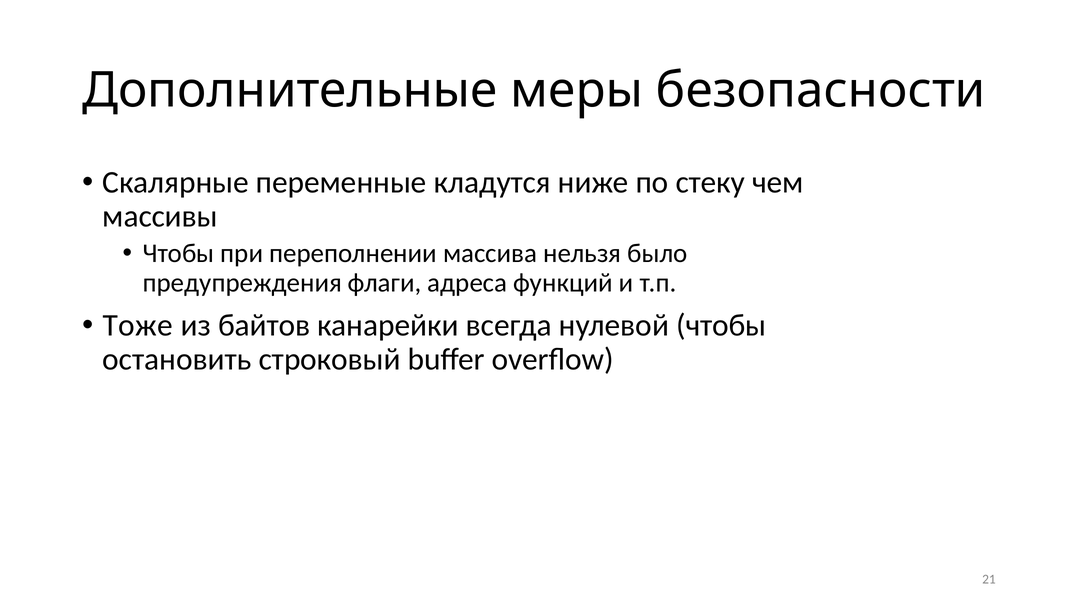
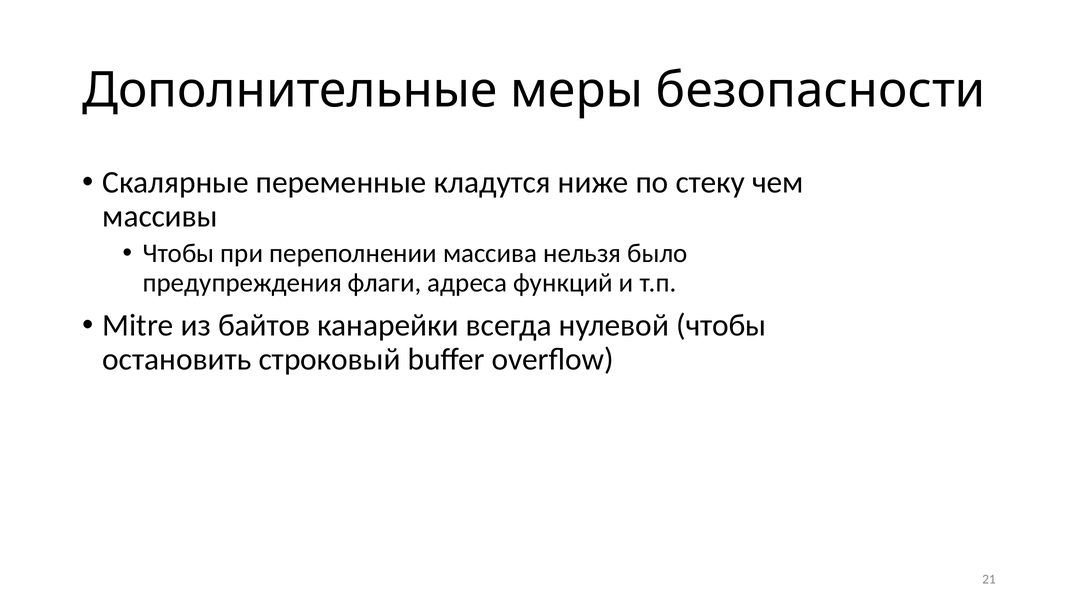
Тоже: Тоже -> Mitre
